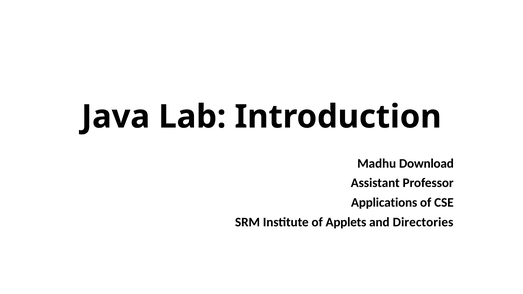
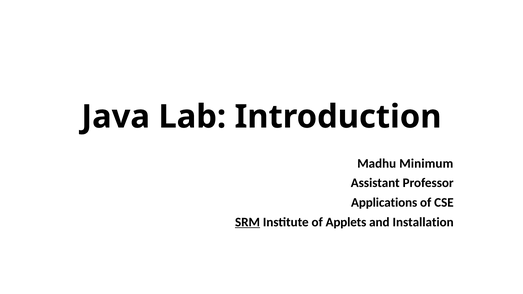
Download: Download -> Minimum
SRM underline: none -> present
Directories: Directories -> Installation
